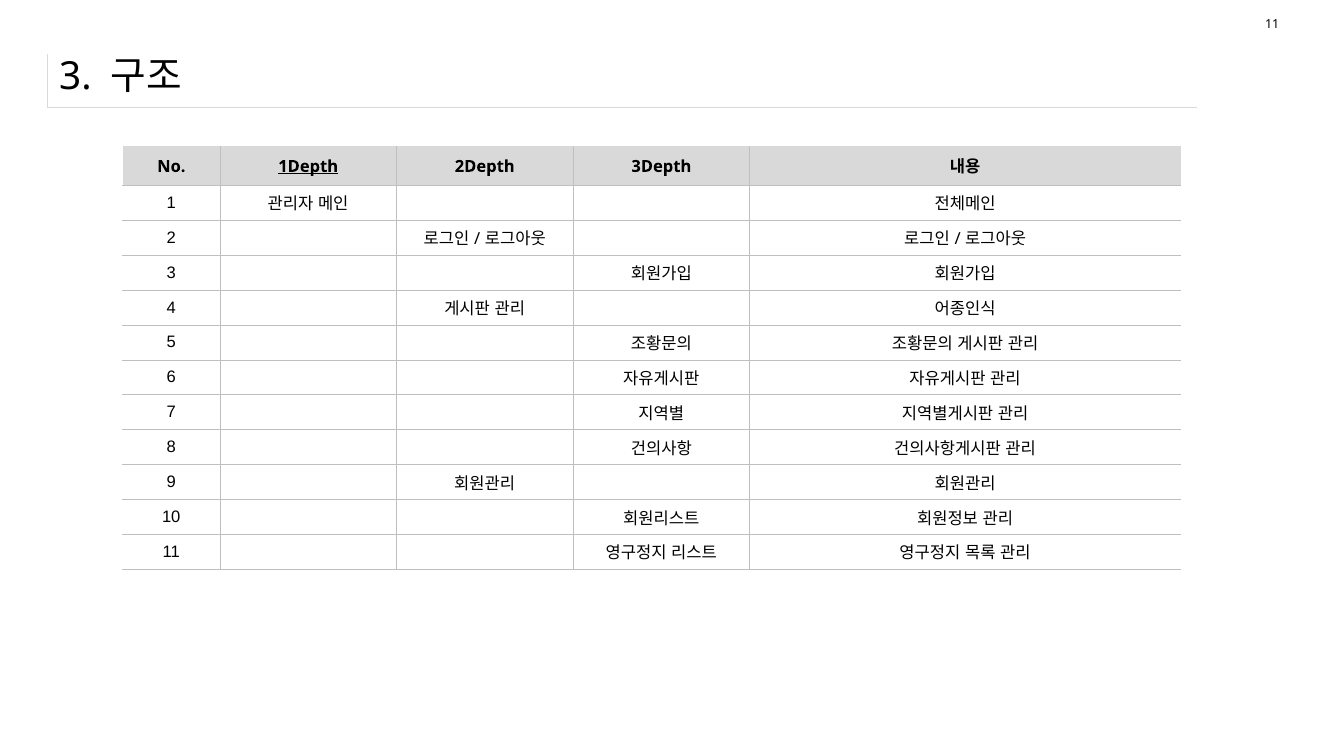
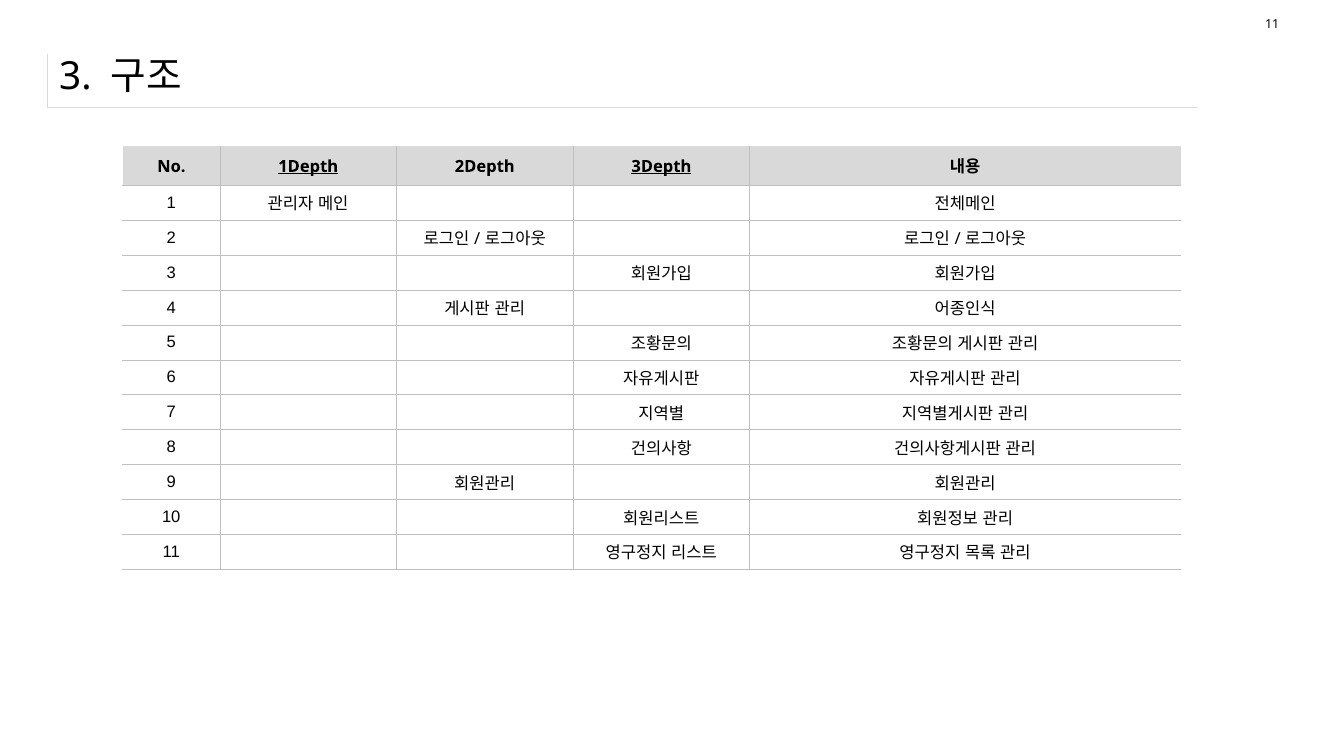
3Depth underline: none -> present
